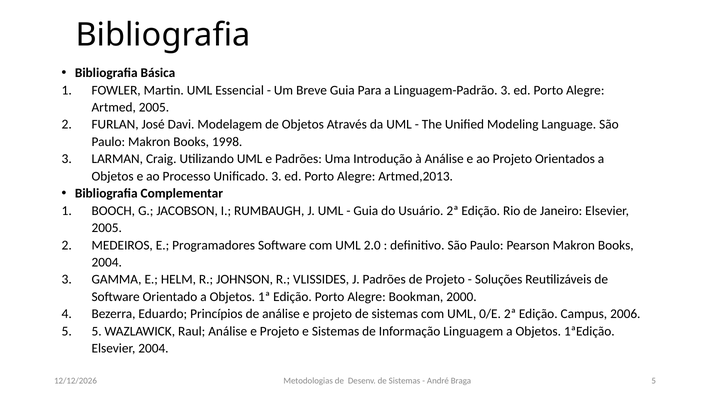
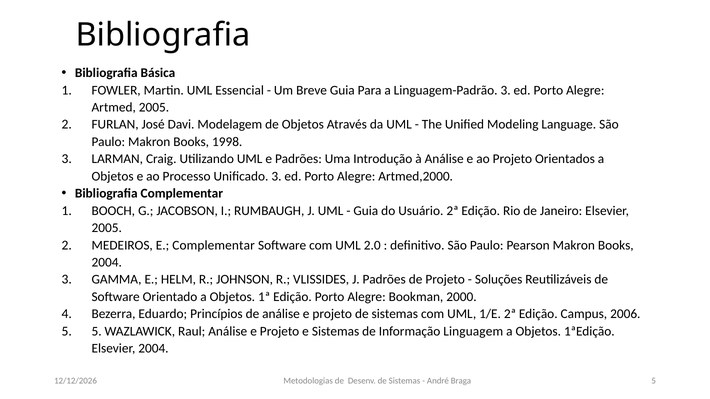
Artmed,2013: Artmed,2013 -> Artmed,2000
E Programadores: Programadores -> Complementar
0/E: 0/E -> 1/E
